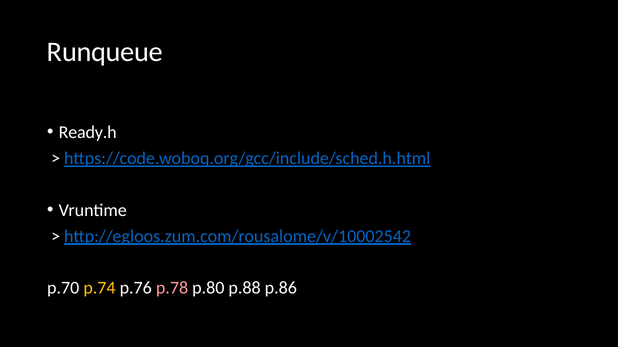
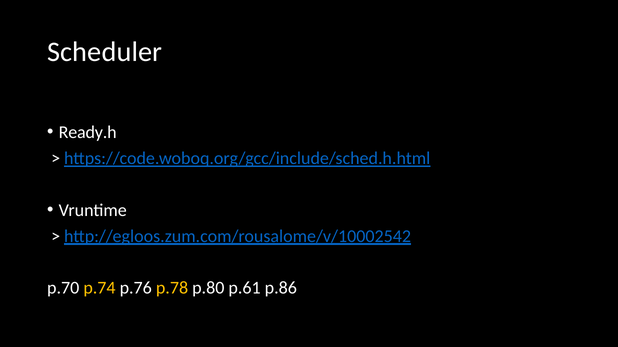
Runqueue: Runqueue -> Scheduler
p.78 colour: pink -> yellow
p.88: p.88 -> p.61
